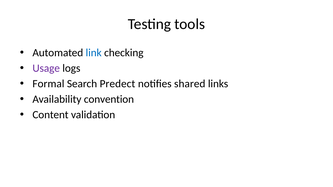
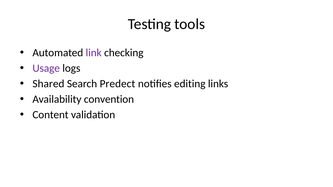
link colour: blue -> purple
Formal: Formal -> Shared
shared: shared -> editing
